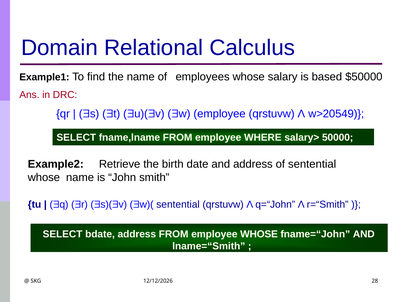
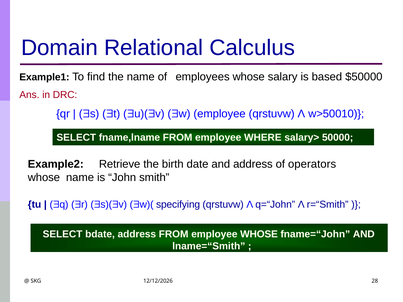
w>20549: w>20549 -> w>50010
of sentential: sentential -> operators
w)( sentential: sentential -> specifying
